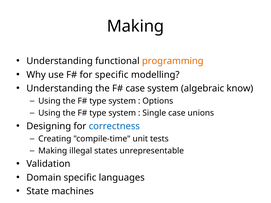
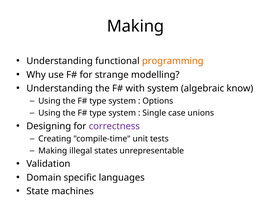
for specific: specific -> strange
case at (135, 88): case -> with
correctness colour: blue -> purple
